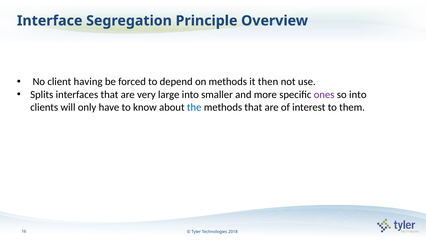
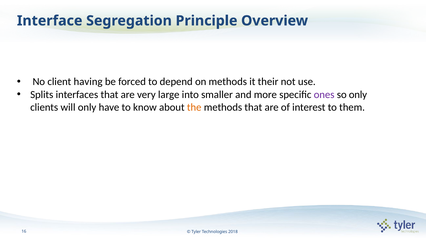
then: then -> their
so into: into -> only
the colour: blue -> orange
